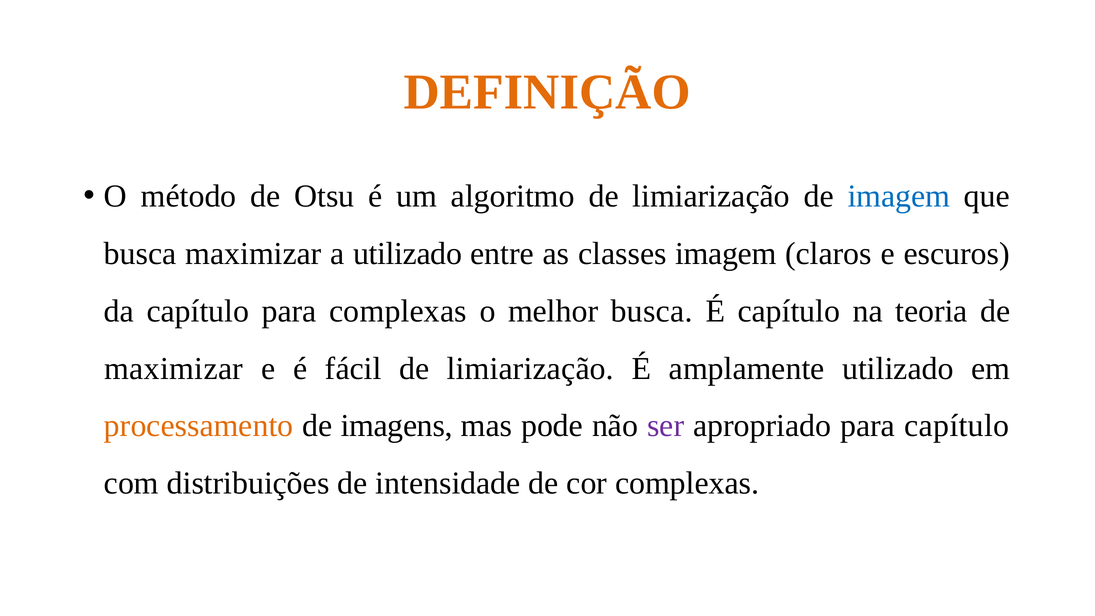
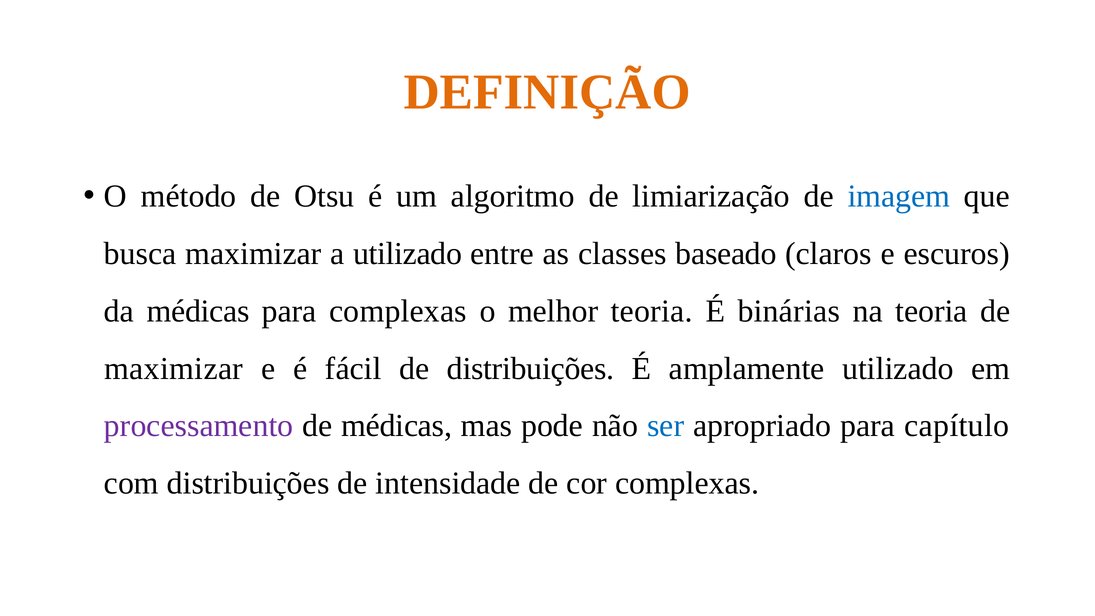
classes imagem: imagem -> baseado
da capítulo: capítulo -> médicas
melhor busca: busca -> teoria
É capítulo: capítulo -> binárias
fácil de limiarização: limiarização -> distribuições
processamento colour: orange -> purple
de imagens: imagens -> médicas
ser colour: purple -> blue
